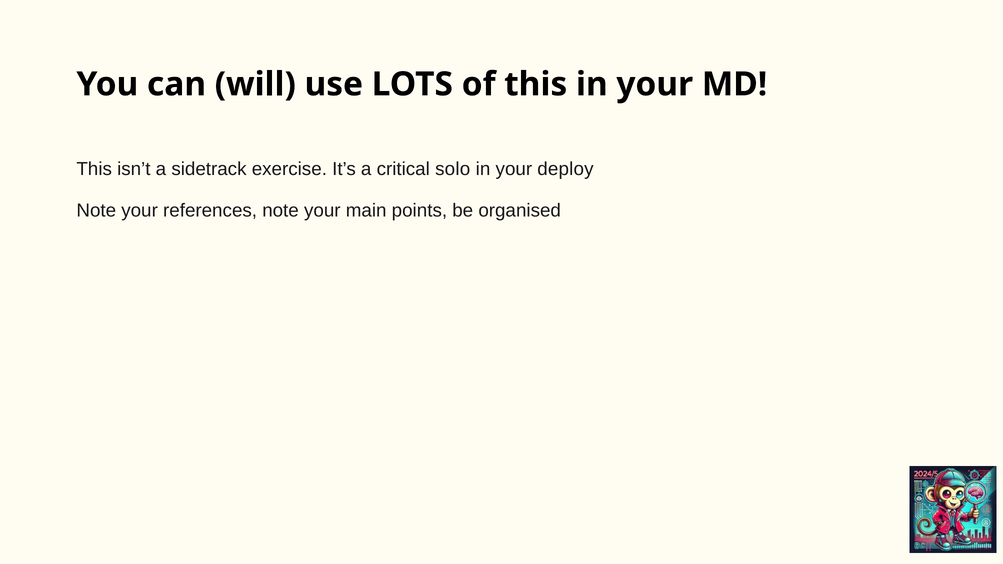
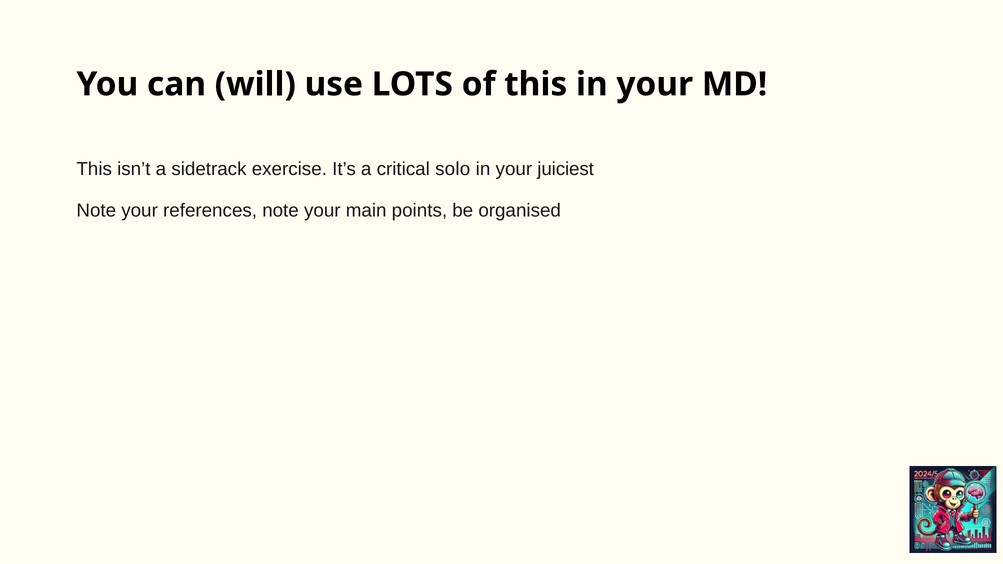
deploy: deploy -> juiciest
